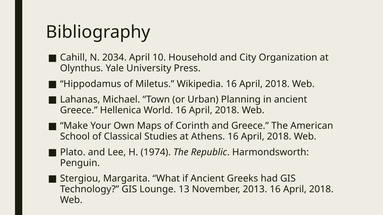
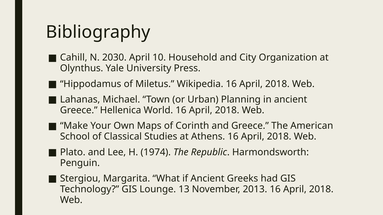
2034: 2034 -> 2030
